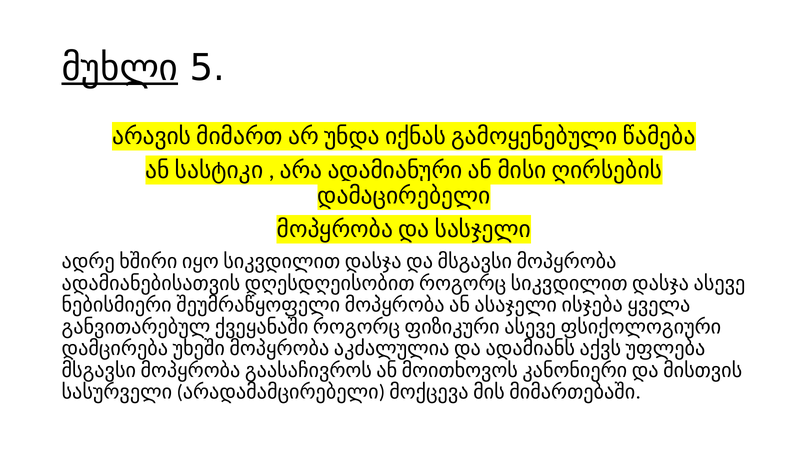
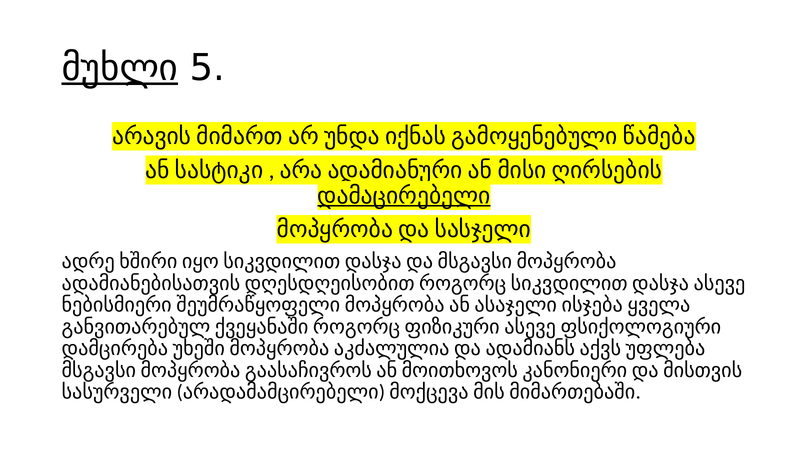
დამაცირებელი underline: none -> present
